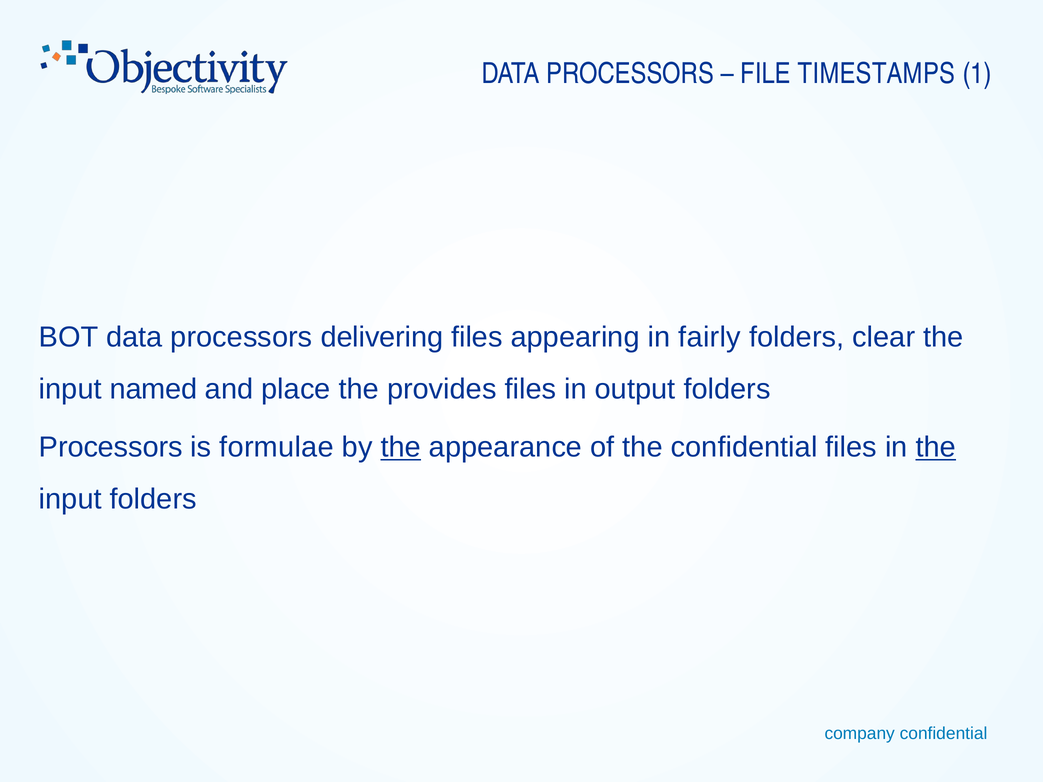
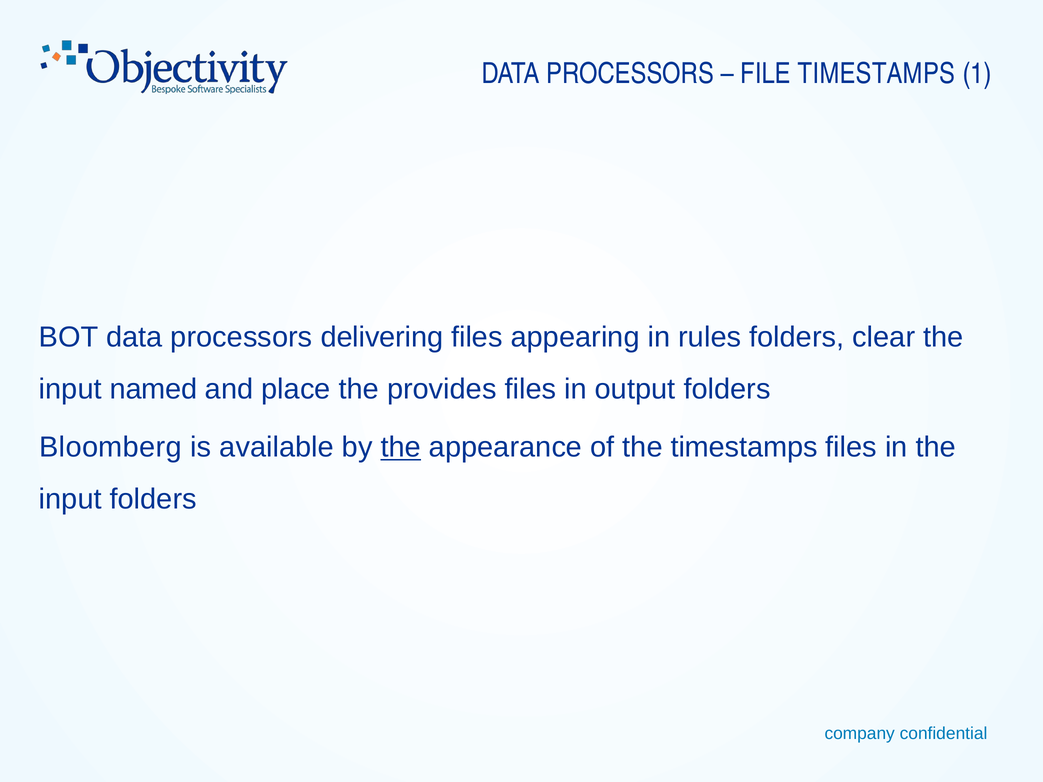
fairly: fairly -> rules
Processors at (111, 447): Processors -> Bloomberg
formulae: formulae -> available
the confidential: confidential -> timestamps
the at (936, 447) underline: present -> none
